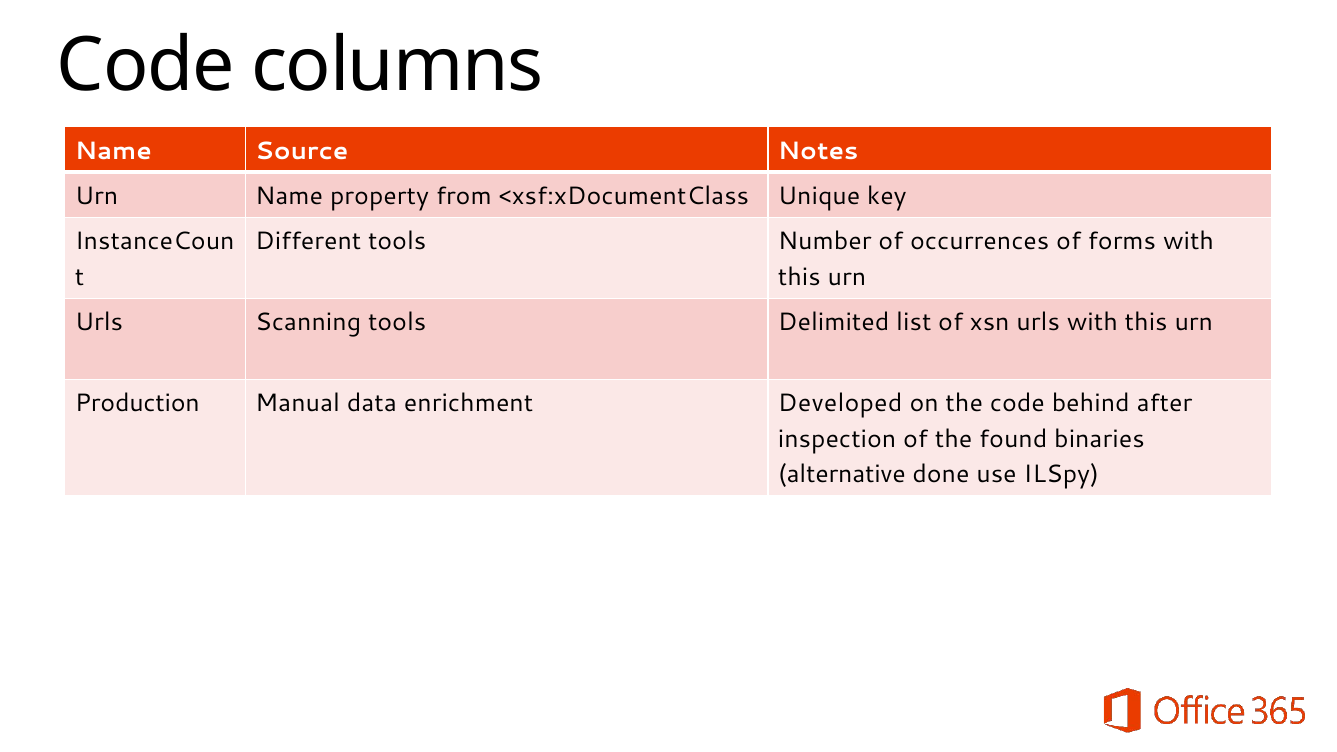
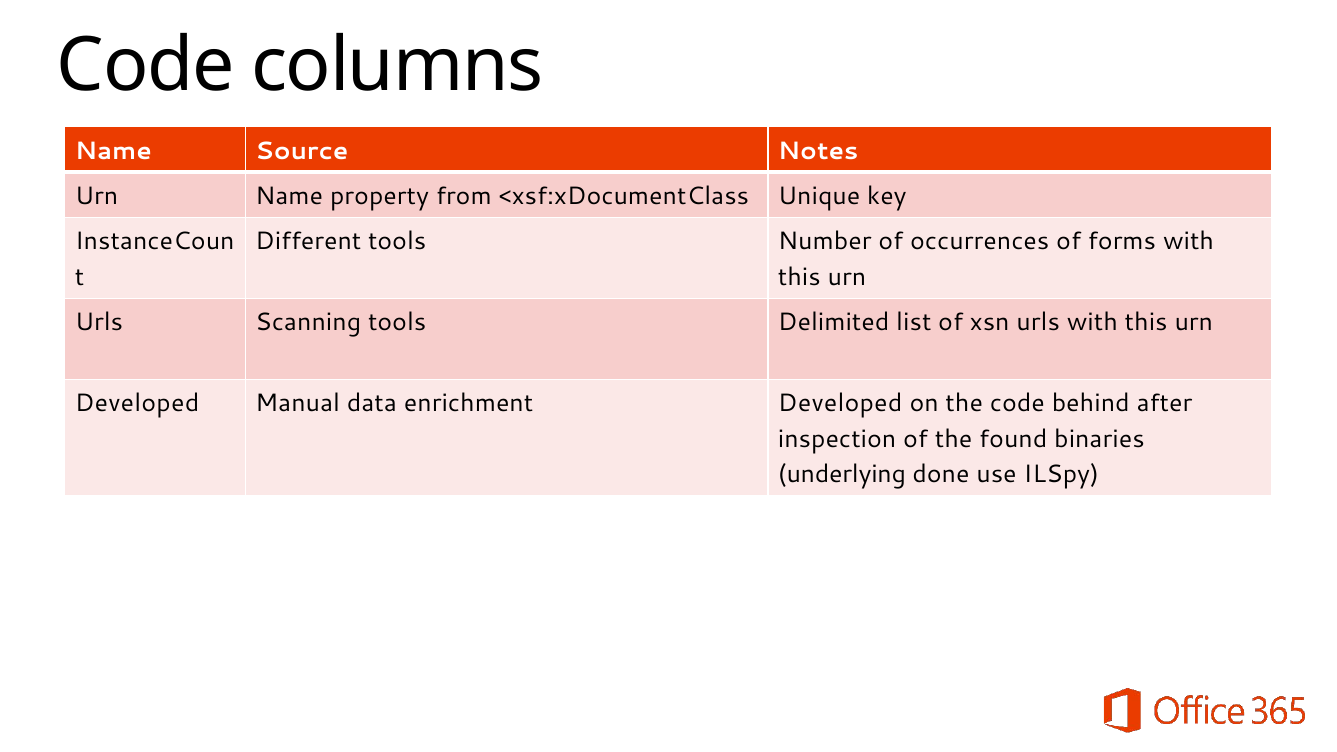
Production at (137, 404): Production -> Developed
alternative: alternative -> underlying
